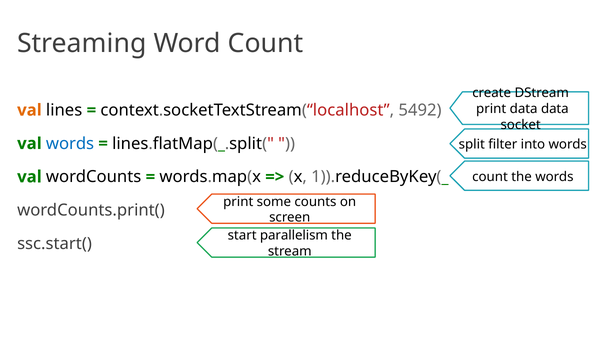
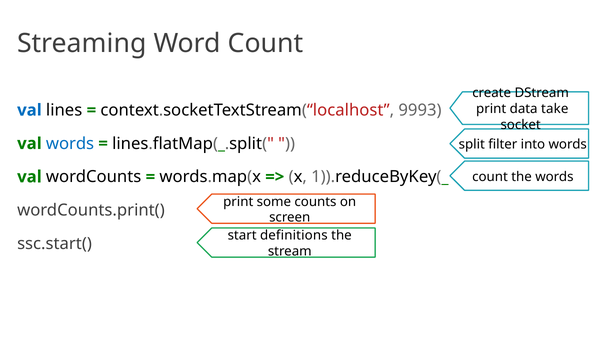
data data: data -> take
val at (29, 110) colour: orange -> blue
5492: 5492 -> 9993
parallelism: parallelism -> definitions
